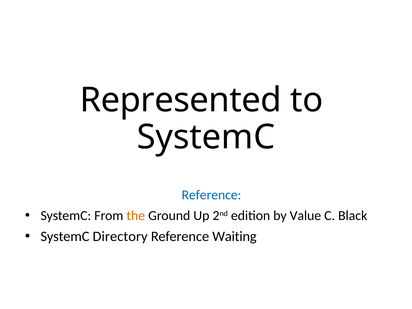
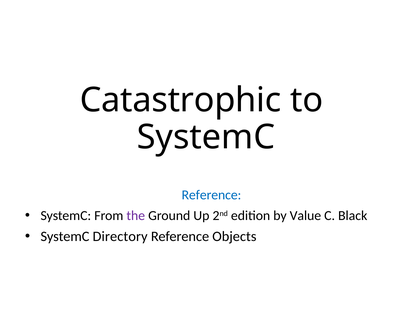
Represented: Represented -> Catastrophic
the colour: orange -> purple
Waiting: Waiting -> Objects
